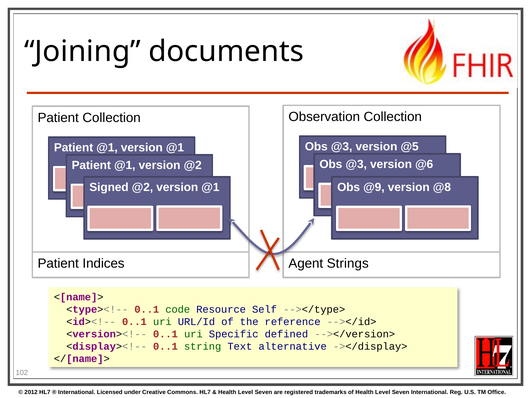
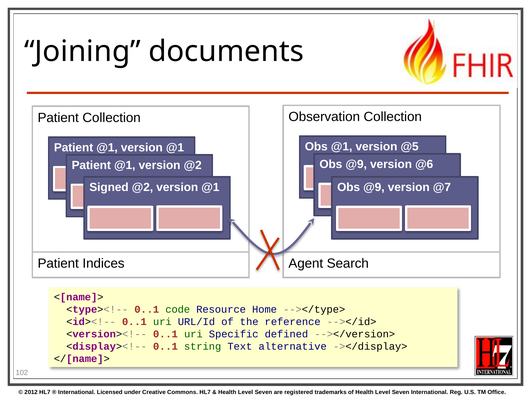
@3 at (342, 147): @3 -> @1
@3 at (356, 165): @3 -> @9
@8: @8 -> @7
Strings: Strings -> Search
Self: Self -> Home
